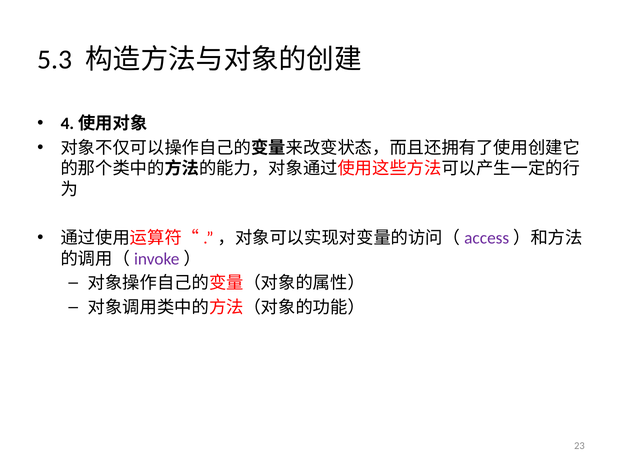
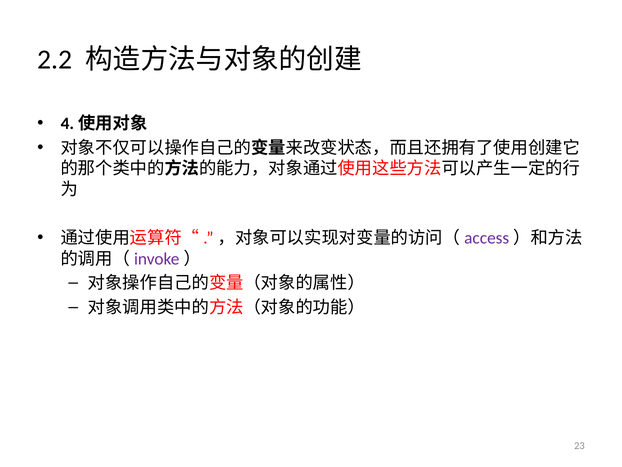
5.3: 5.3 -> 2.2
